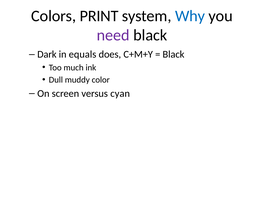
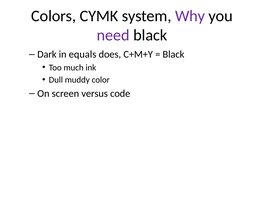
PRINT: PRINT -> CYMK
Why colour: blue -> purple
cyan: cyan -> code
